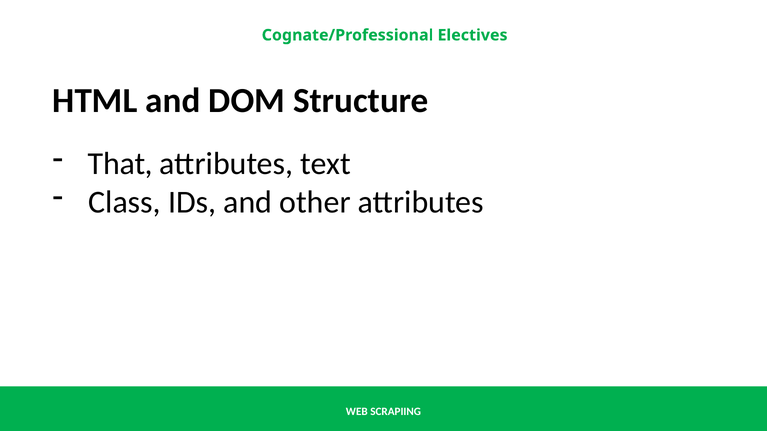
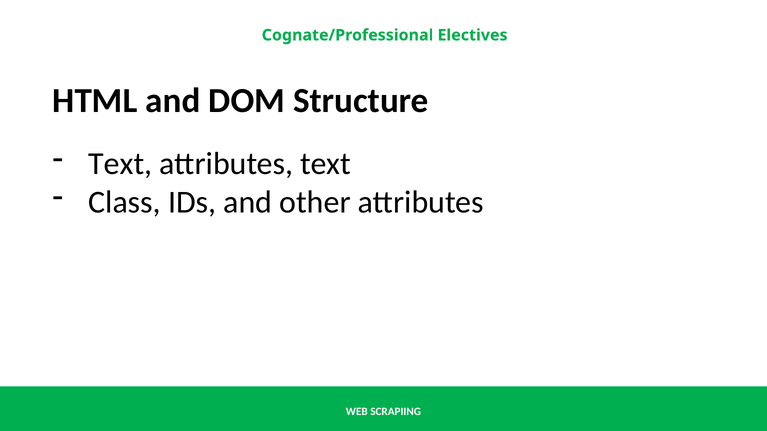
That at (120, 164): That -> Text
